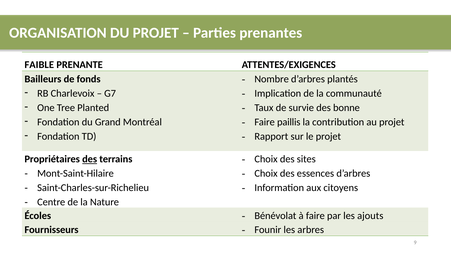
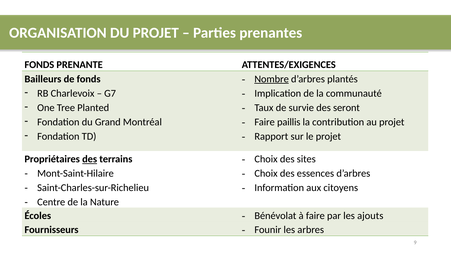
FAIBLE at (39, 65): FAIBLE -> FONDS
Nombre underline: none -> present
bonne: bonne -> seront
